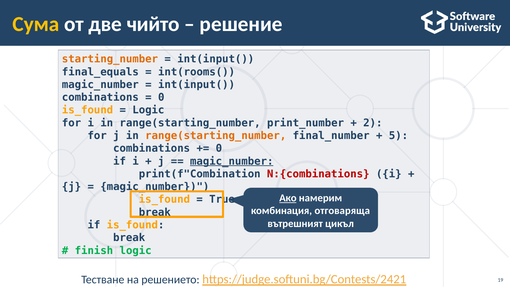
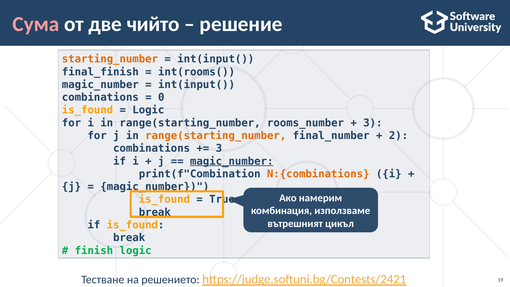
Сума colour: yellow -> pink
final_equals: final_equals -> final_finish
print_number: print_number -> rooms_number
2 at (373, 123): 2 -> 3
5: 5 -> 2
0 at (219, 148): 0 -> 3
N:{combinations colour: red -> orange
Ако underline: present -> none
отговаряща: отговаряща -> използваме
